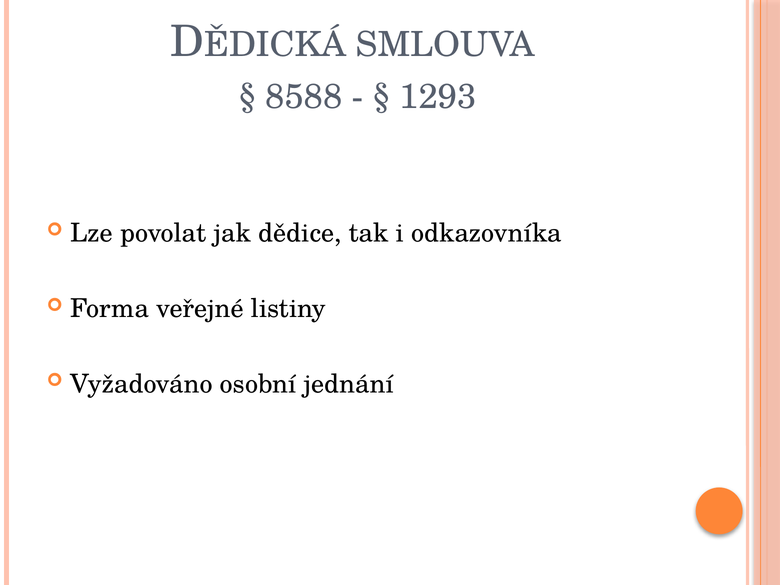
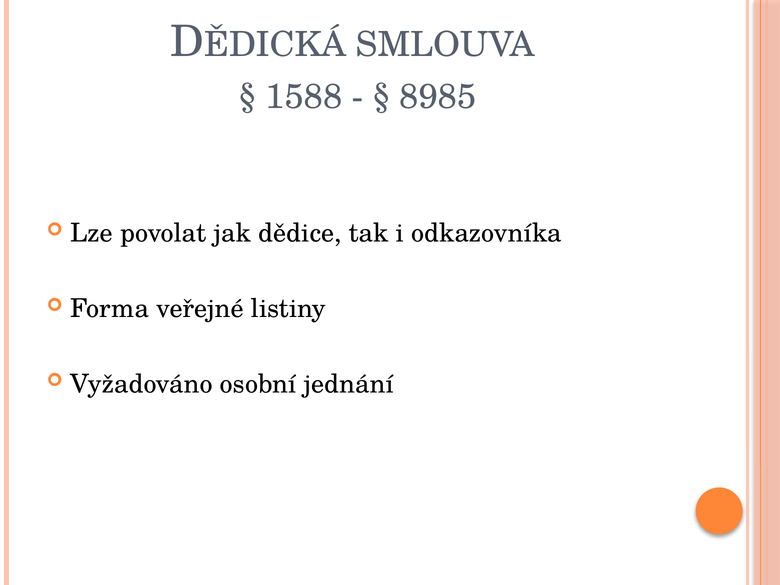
8588: 8588 -> 1588
1293: 1293 -> 8985
